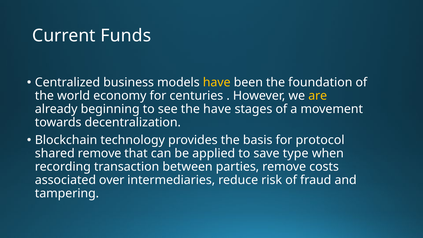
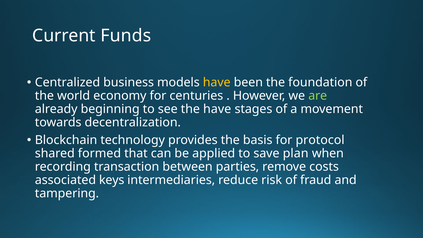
are colour: yellow -> light green
shared remove: remove -> formed
type: type -> plan
over: over -> keys
